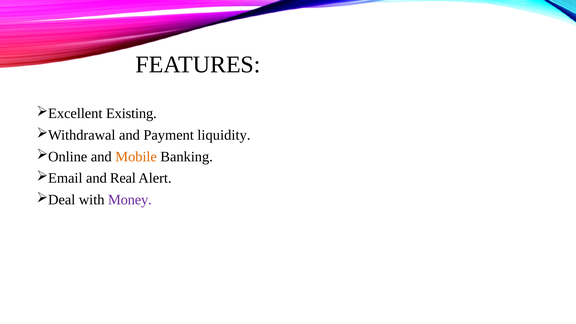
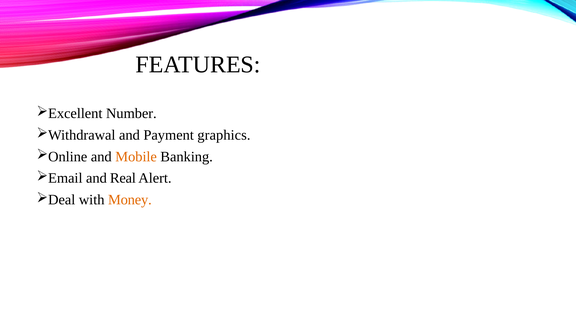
Existing: Existing -> Number
liquidity: liquidity -> graphics
Money colour: purple -> orange
